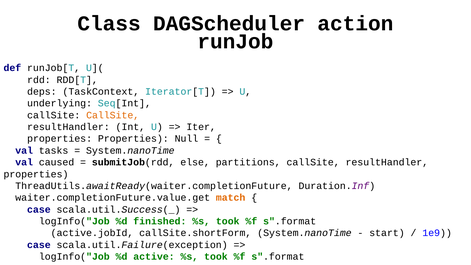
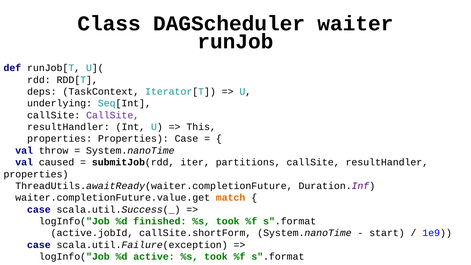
action: action -> waiter
CallSite at (113, 115) colour: orange -> purple
Iter: Iter -> This
Properties Null: Null -> Case
tasks: tasks -> throw
else: else -> iter
